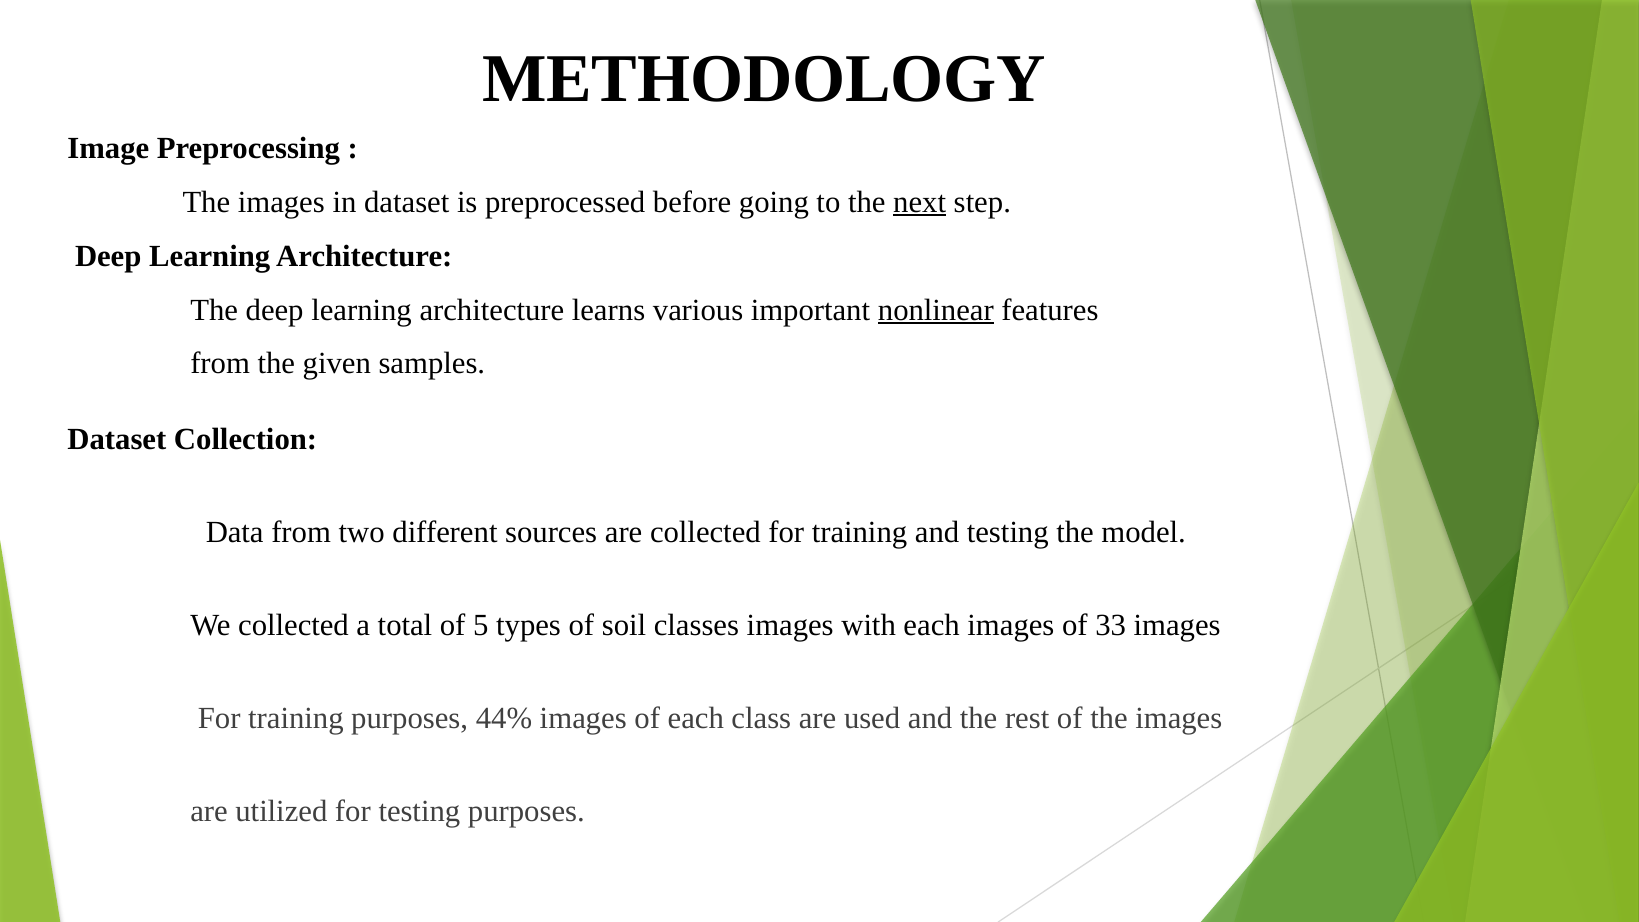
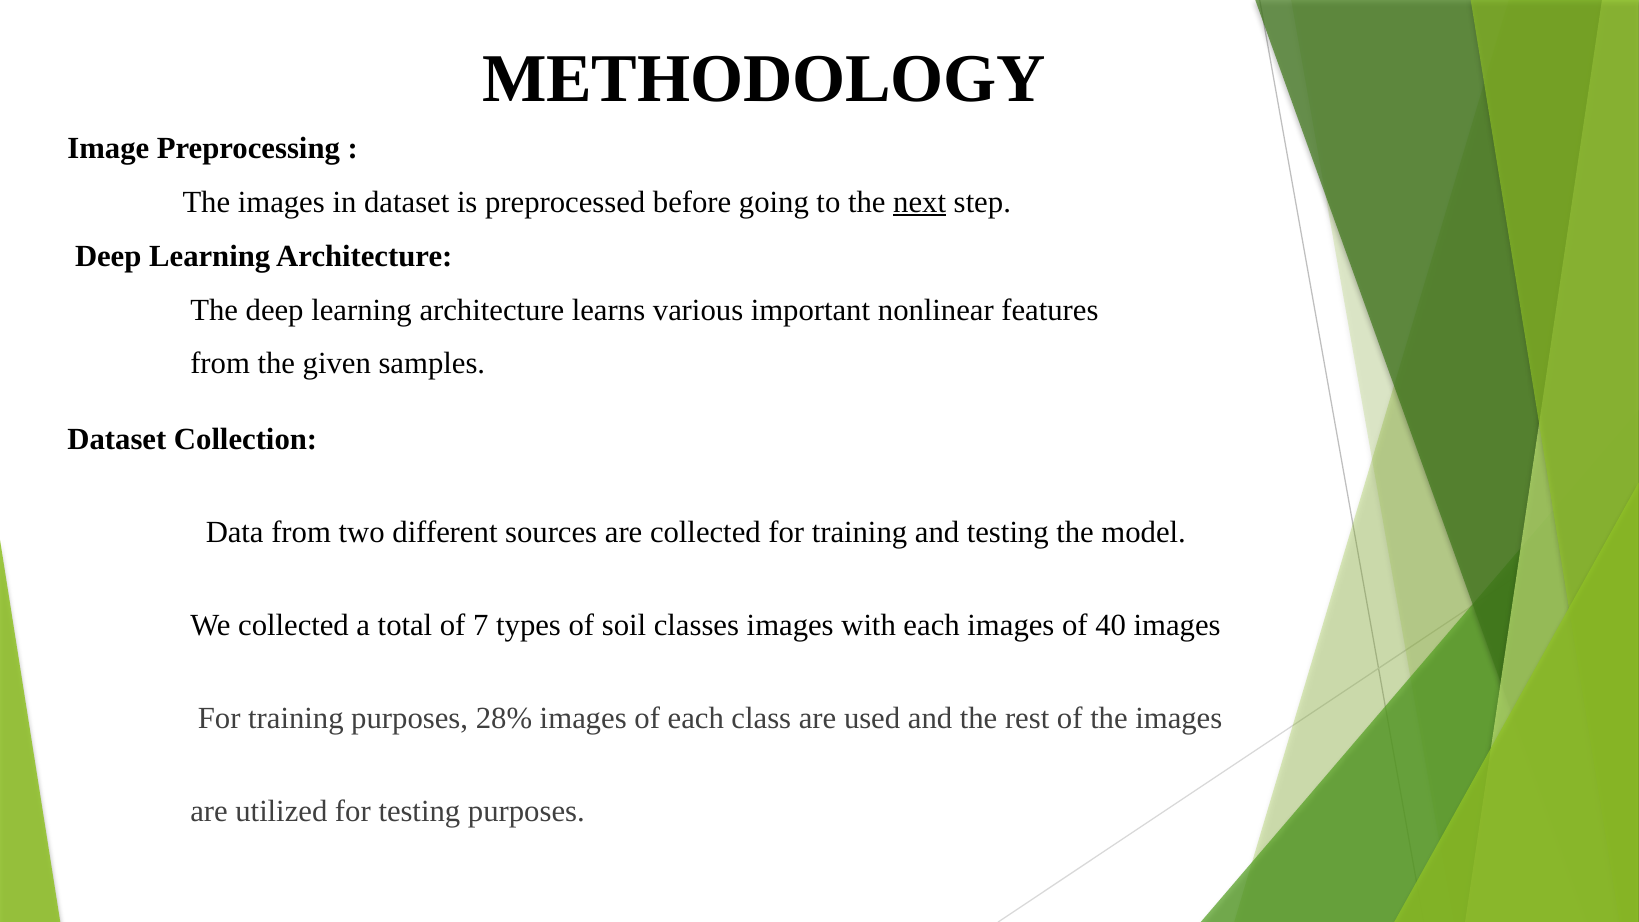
nonlinear underline: present -> none
5: 5 -> 7
33: 33 -> 40
44%: 44% -> 28%
